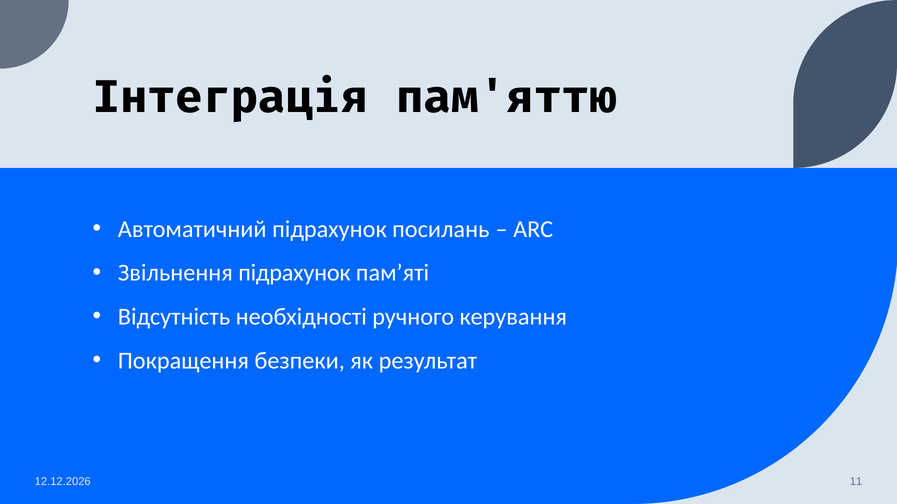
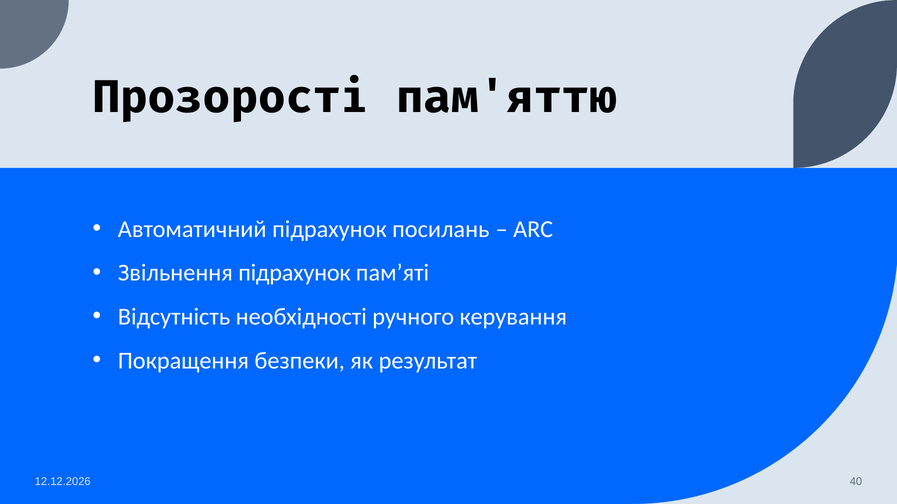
Інтеграція: Інтеграція -> Прозорості
11: 11 -> 40
